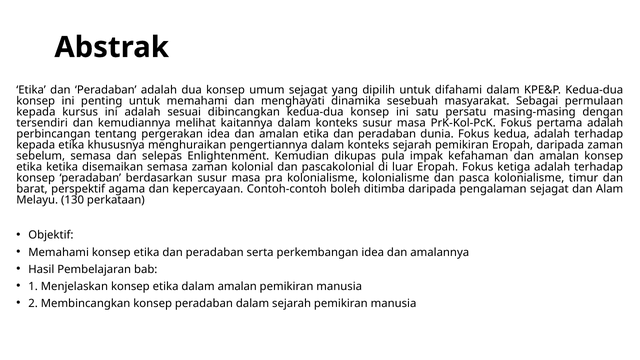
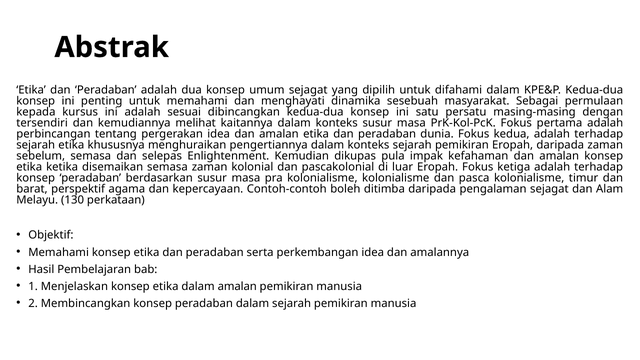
kepada at (36, 145): kepada -> sejarah
